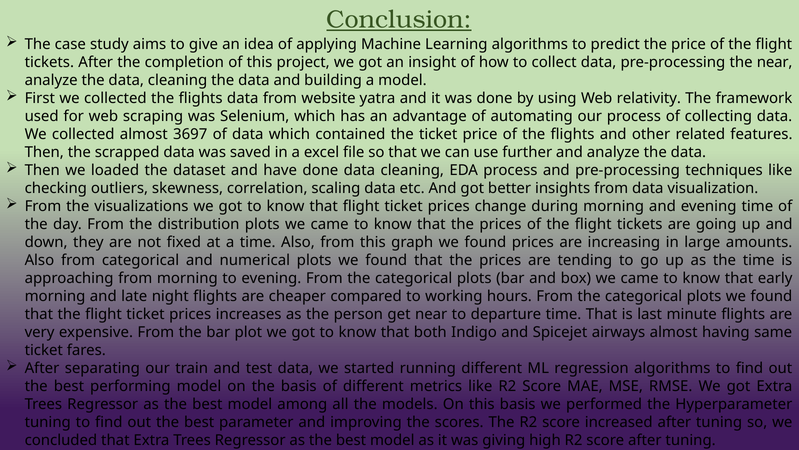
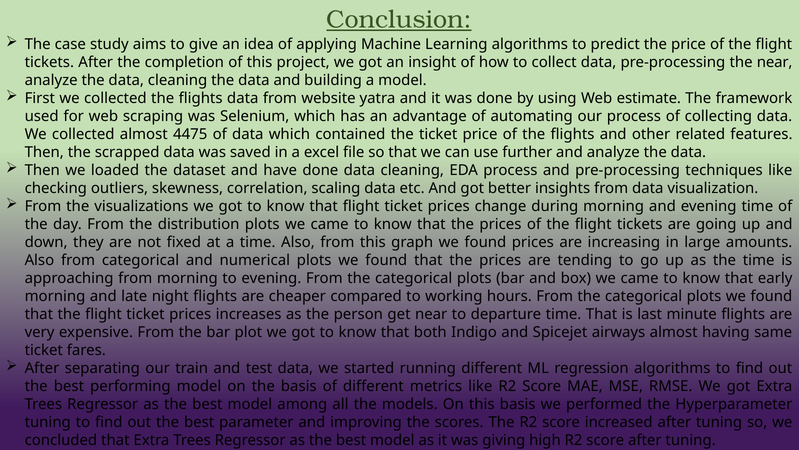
relativity: relativity -> estimate
3697: 3697 -> 4475
